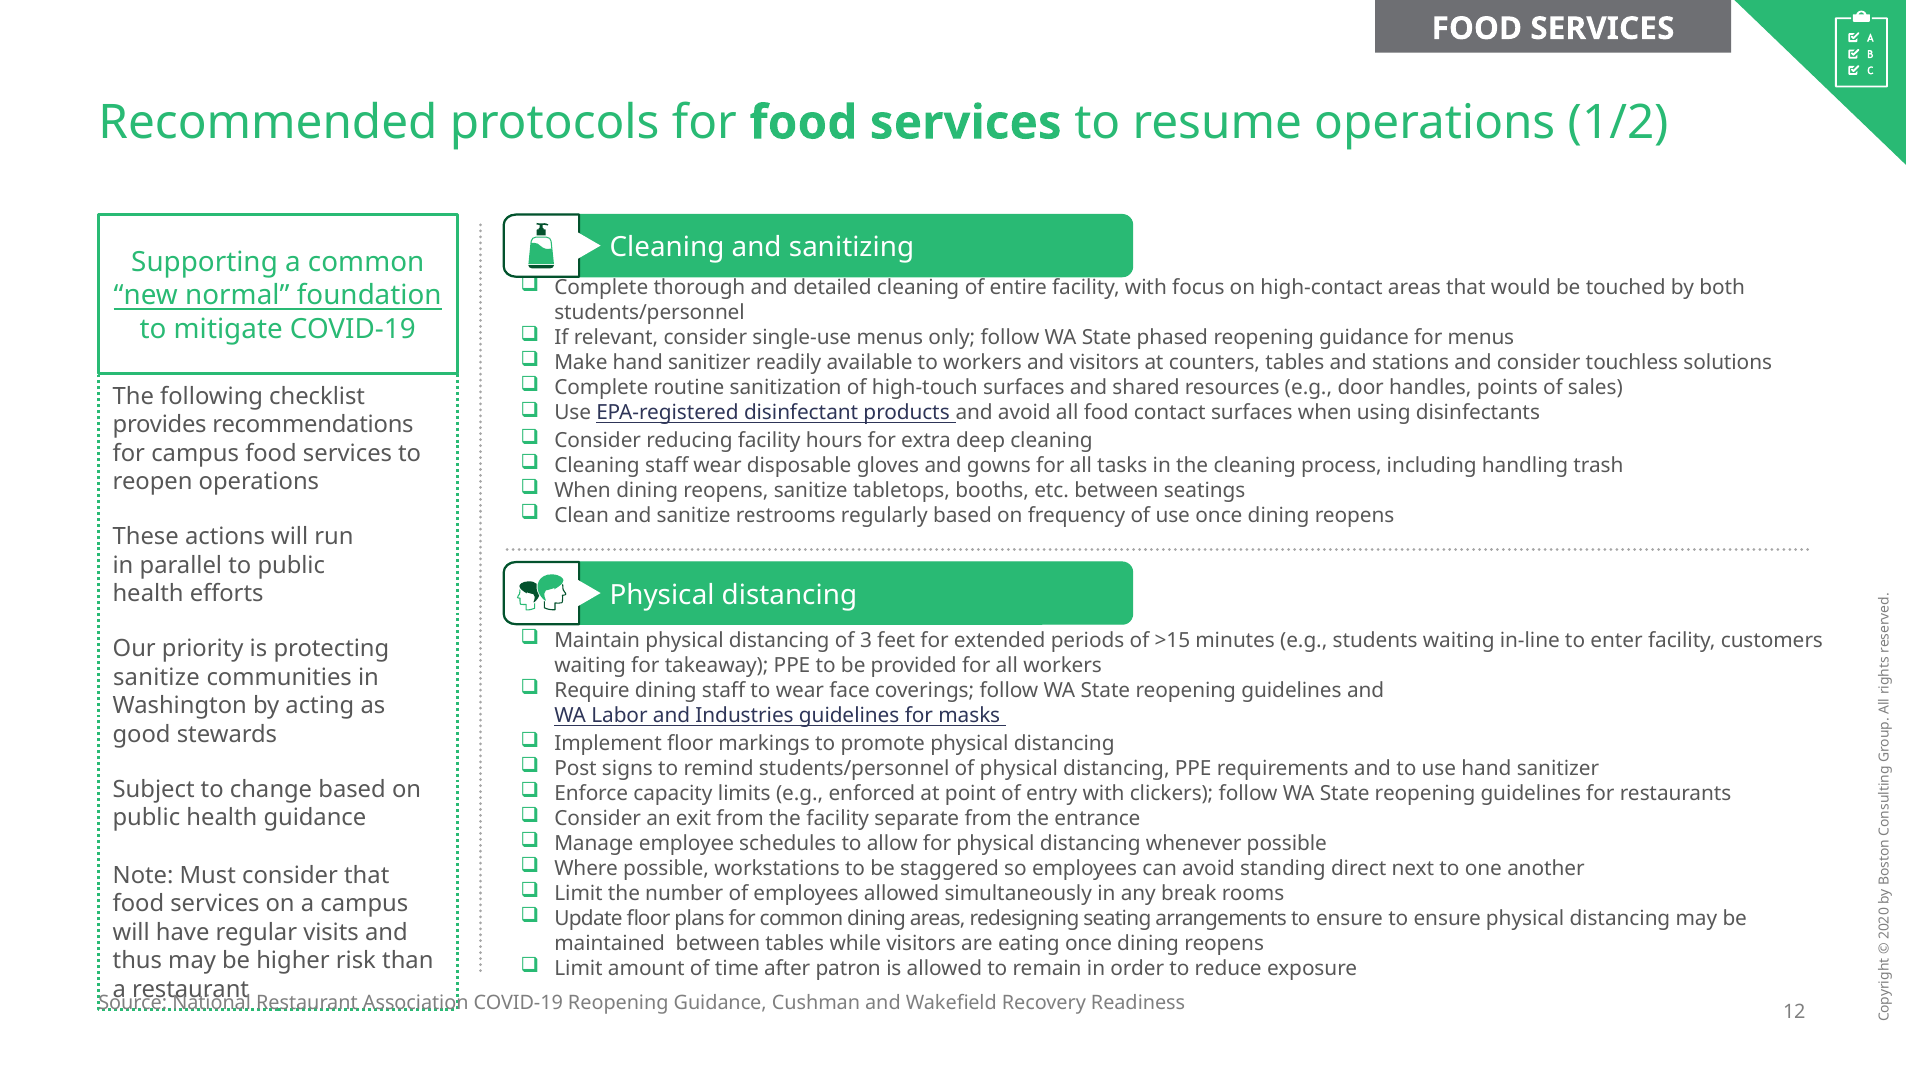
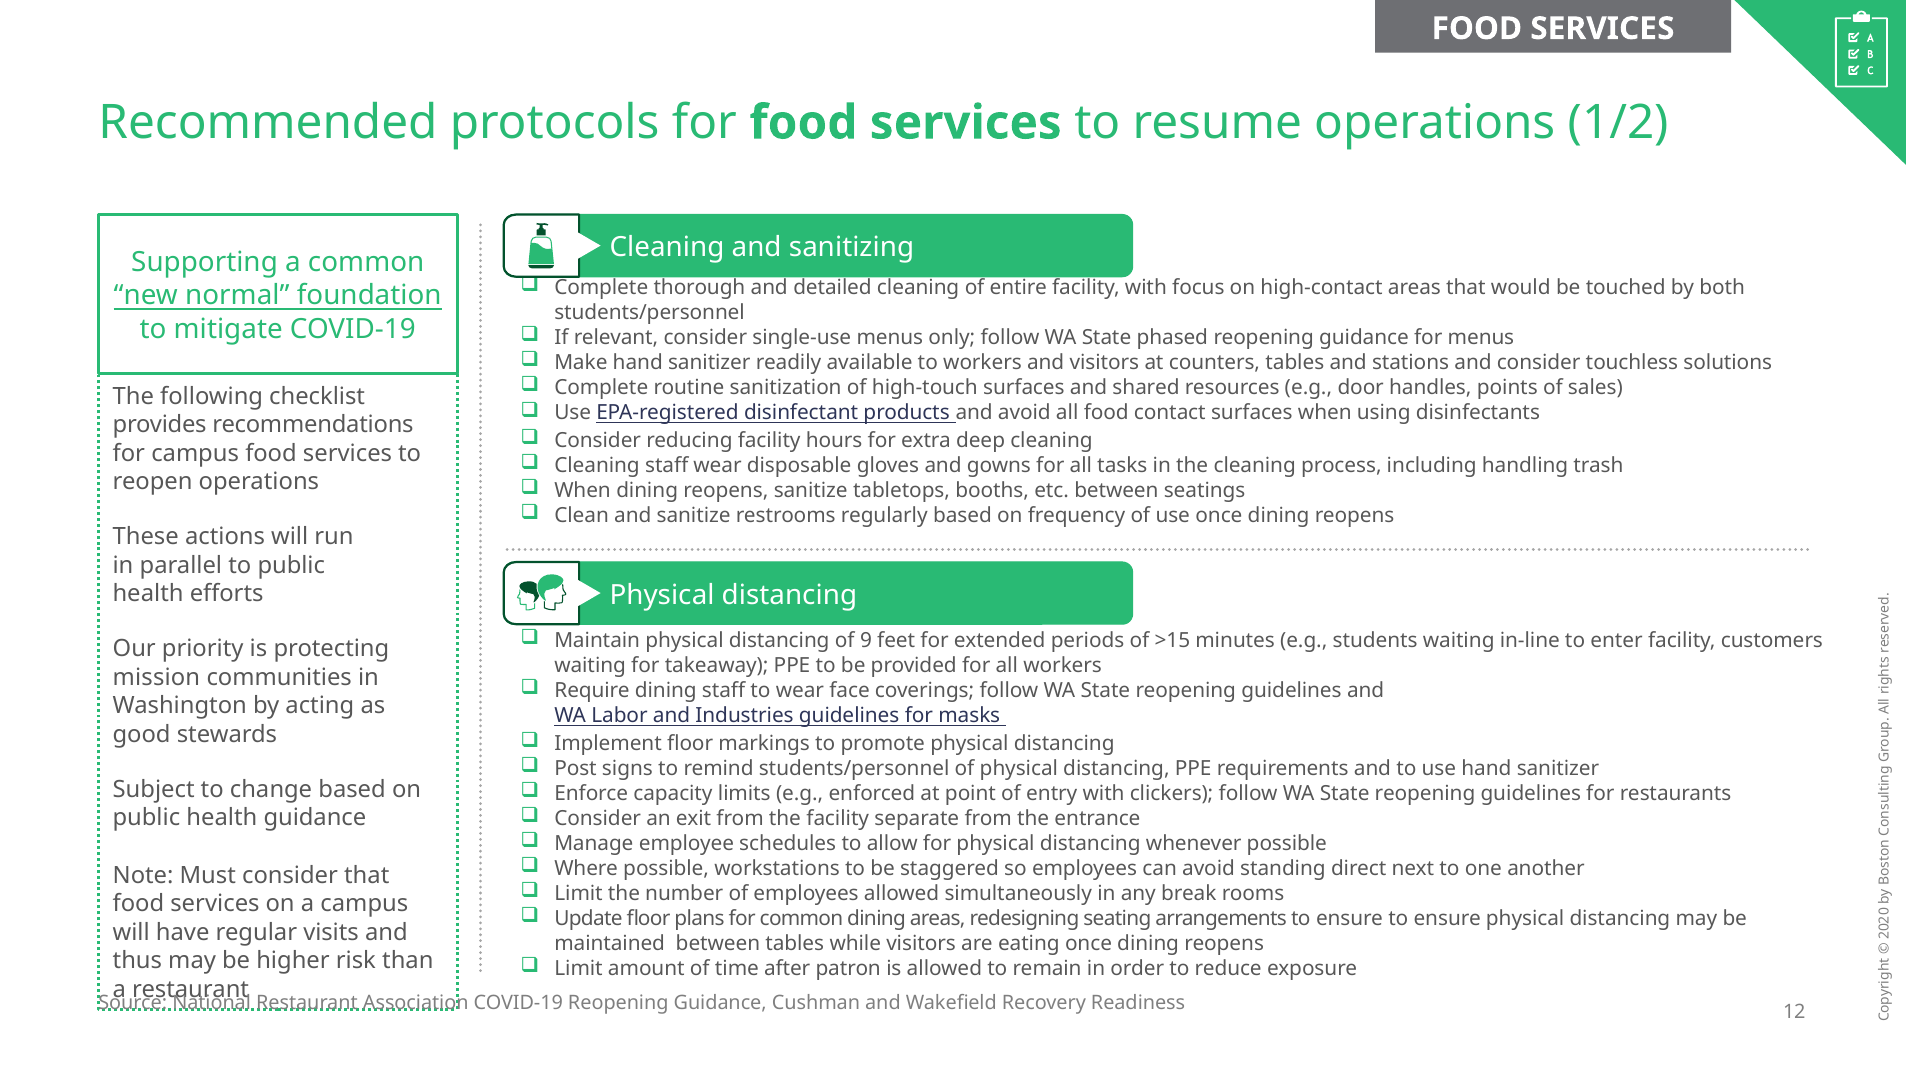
3: 3 -> 9
sanitize at (156, 678): sanitize -> mission
